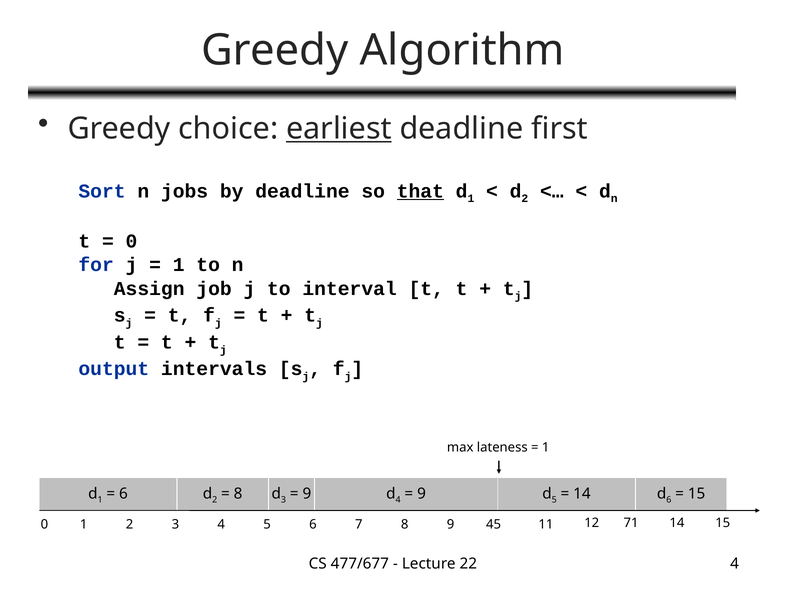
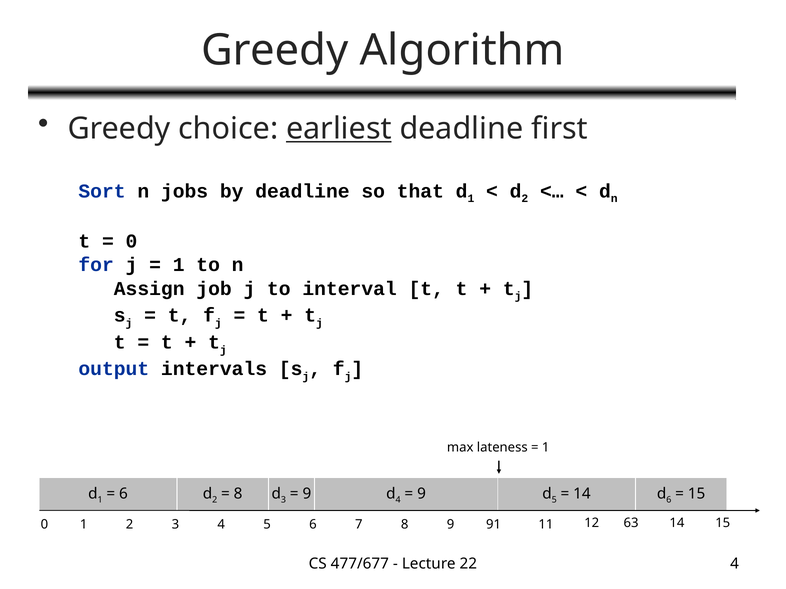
that underline: present -> none
45: 45 -> 91
71: 71 -> 63
